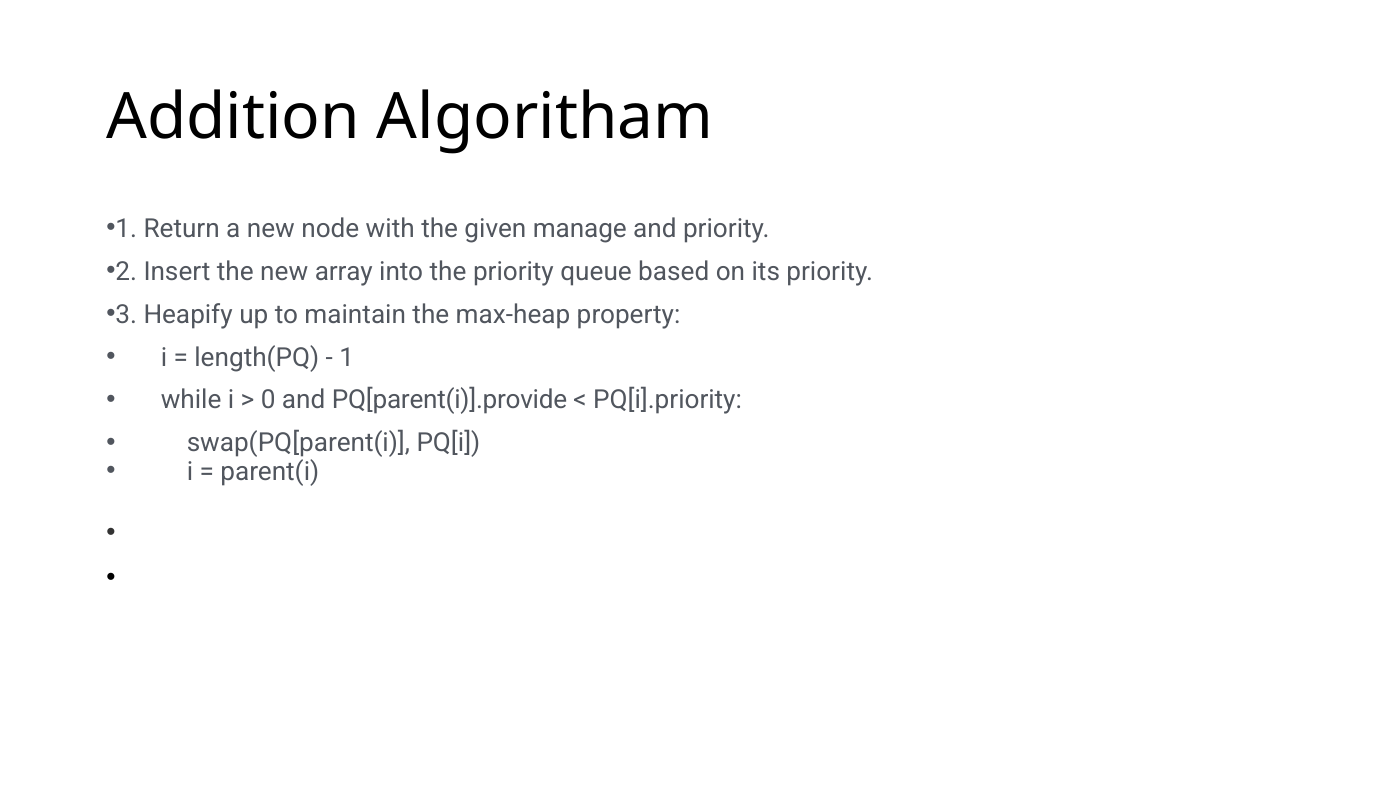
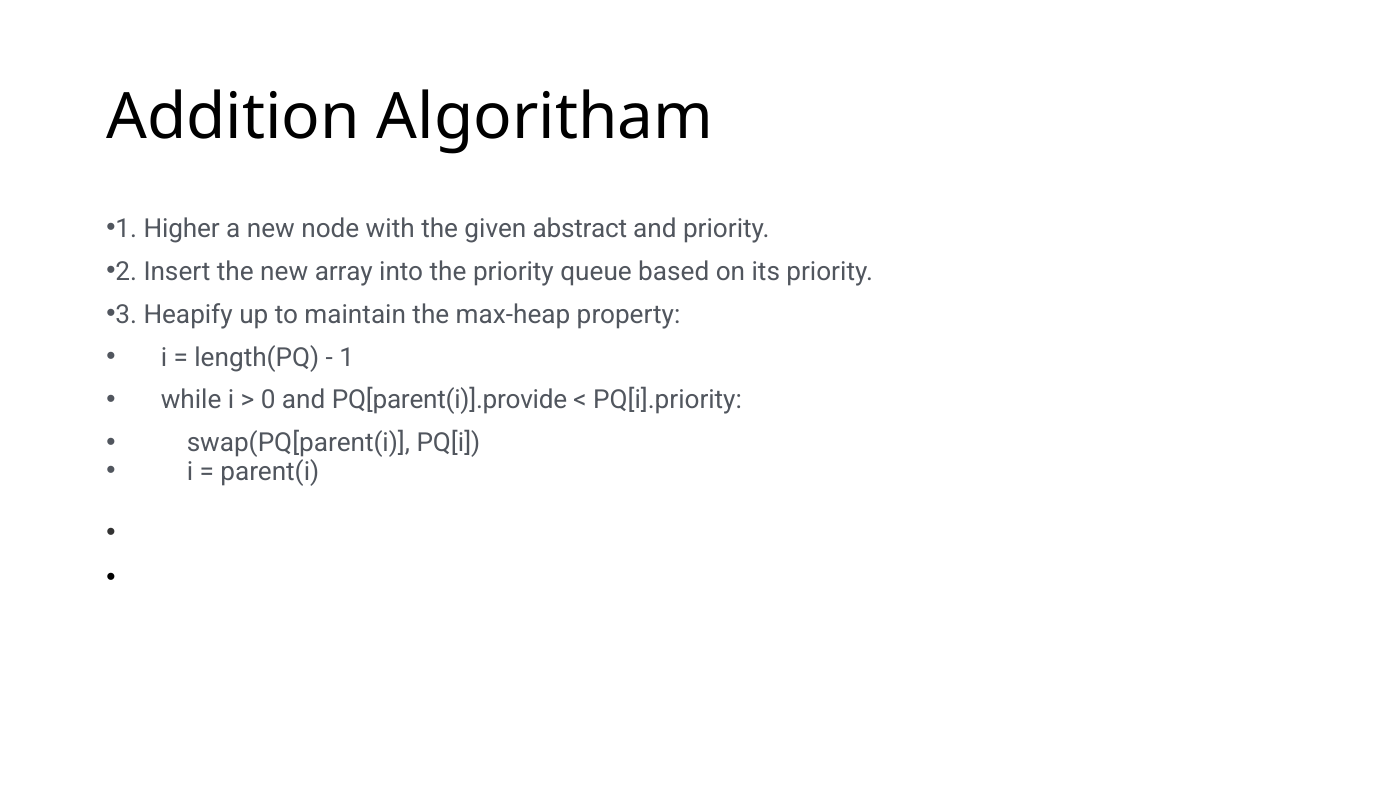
Return: Return -> Higher
manage: manage -> abstract
